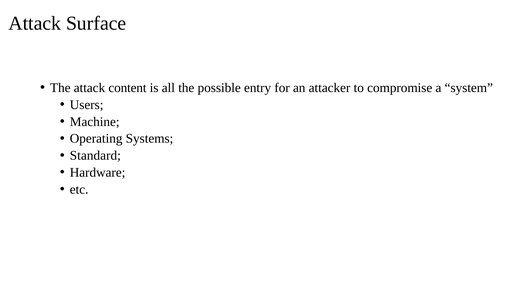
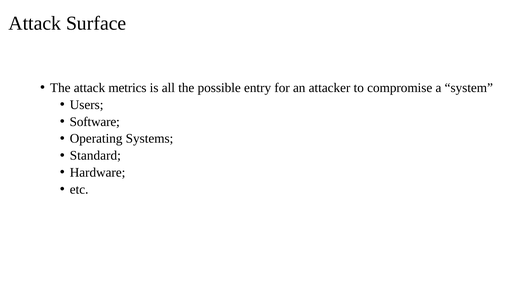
content: content -> metrics
Machine: Machine -> Software
